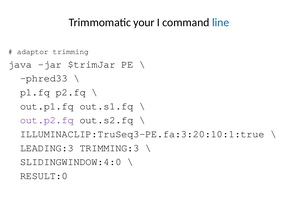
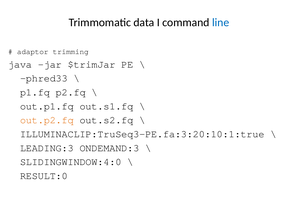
your: your -> data
out.p2.fq colour: purple -> orange
TRIMMING:3: TRIMMING:3 -> ONDEMAND:3
